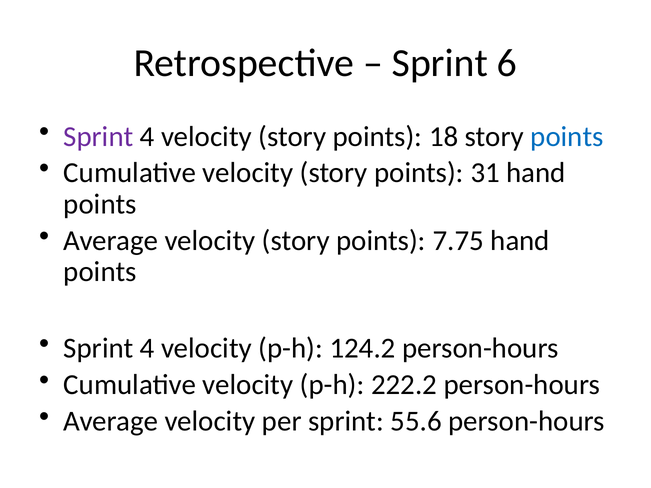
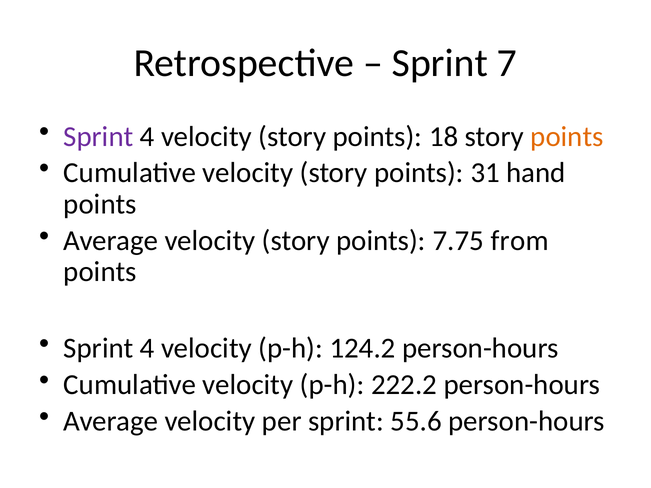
6: 6 -> 7
points at (567, 137) colour: blue -> orange
7.75 hand: hand -> from
